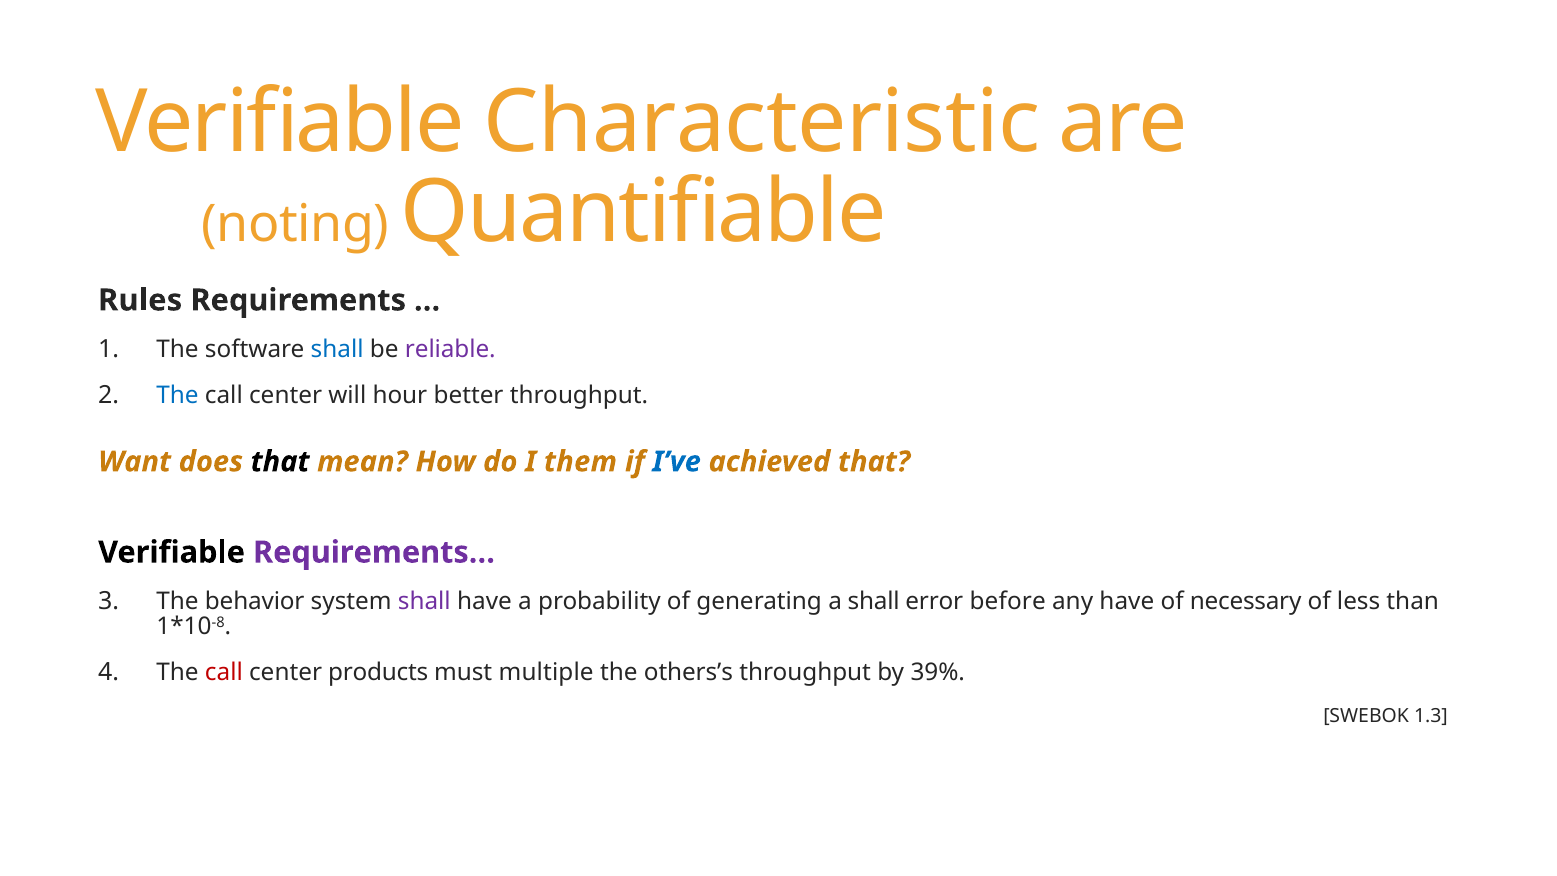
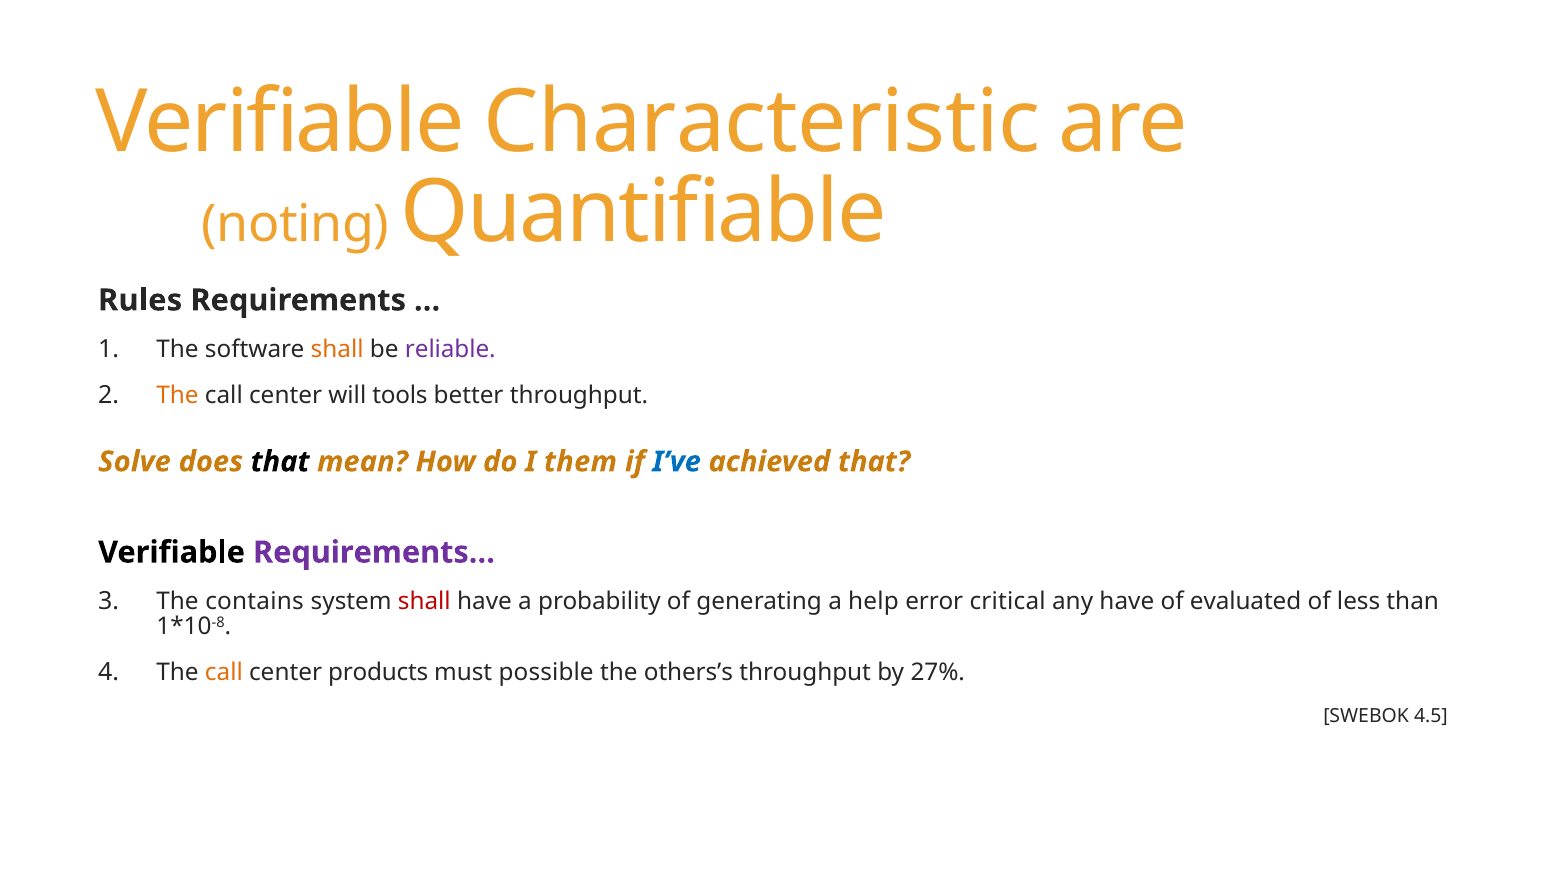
shall at (337, 350) colour: blue -> orange
The at (178, 396) colour: blue -> orange
hour: hour -> tools
Want: Want -> Solve
behavior: behavior -> contains
shall at (424, 602) colour: purple -> red
a shall: shall -> help
before: before -> critical
necessary: necessary -> evaluated
call at (224, 672) colour: red -> orange
multiple: multiple -> possible
39%: 39% -> 27%
1.3: 1.3 -> 4.5
